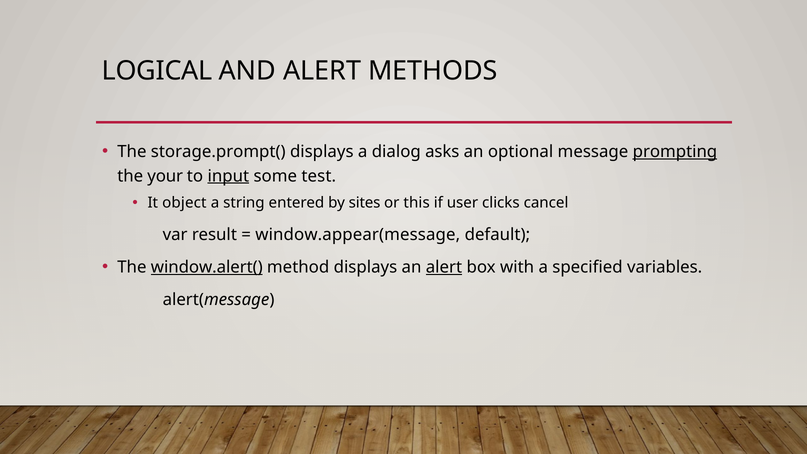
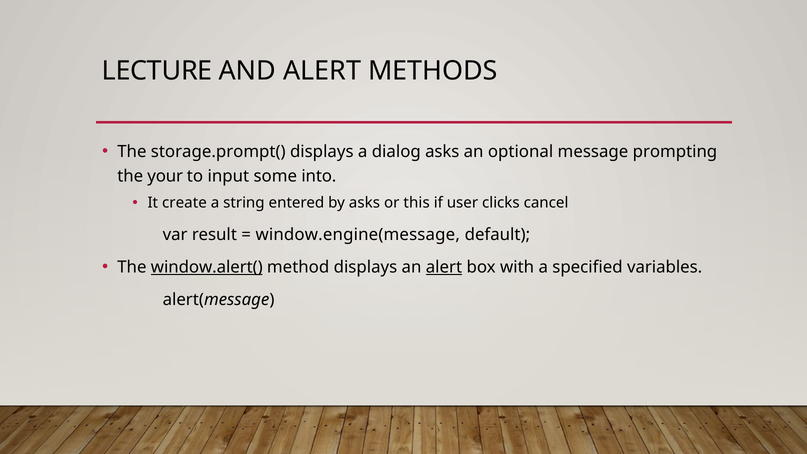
LOGICAL: LOGICAL -> LECTURE
prompting underline: present -> none
input underline: present -> none
test: test -> into
object: object -> create
by sites: sites -> asks
window.appear(message: window.appear(message -> window.engine(message
